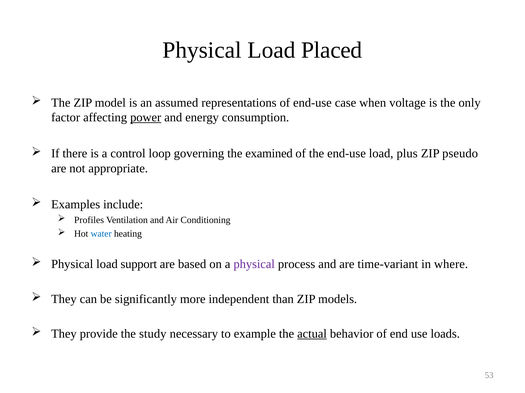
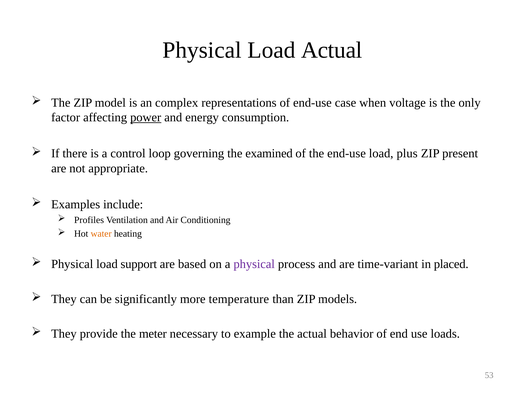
Load Placed: Placed -> Actual
assumed: assumed -> complex
pseudo: pseudo -> present
water colour: blue -> orange
where: where -> placed
independent: independent -> temperature
study: study -> meter
actual at (312, 334) underline: present -> none
